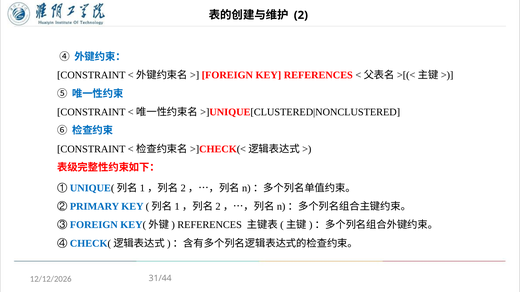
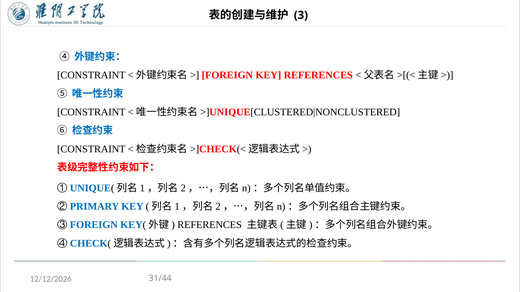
2: 2 -> 3
